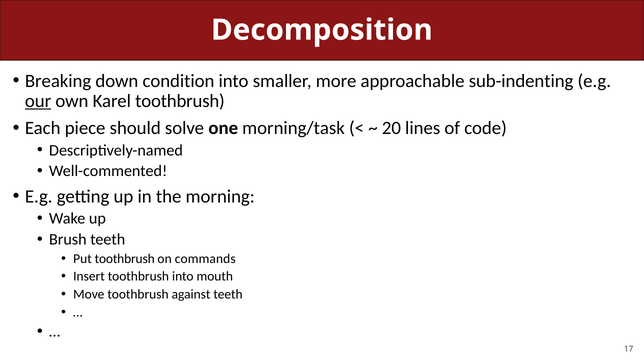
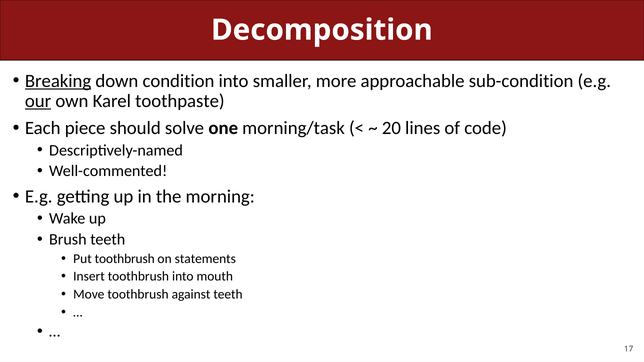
Breaking underline: none -> present
sub-indenting: sub-indenting -> sub-condition
Karel toothbrush: toothbrush -> toothpaste
commands: commands -> statements
